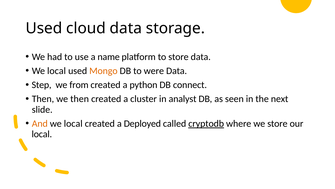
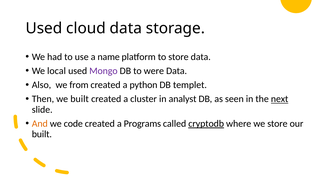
Mongo colour: orange -> purple
Step: Step -> Also
connect: connect -> templet
we then: then -> built
next underline: none -> present
local at (73, 123): local -> code
Deployed: Deployed -> Programs
local at (42, 134): local -> built
